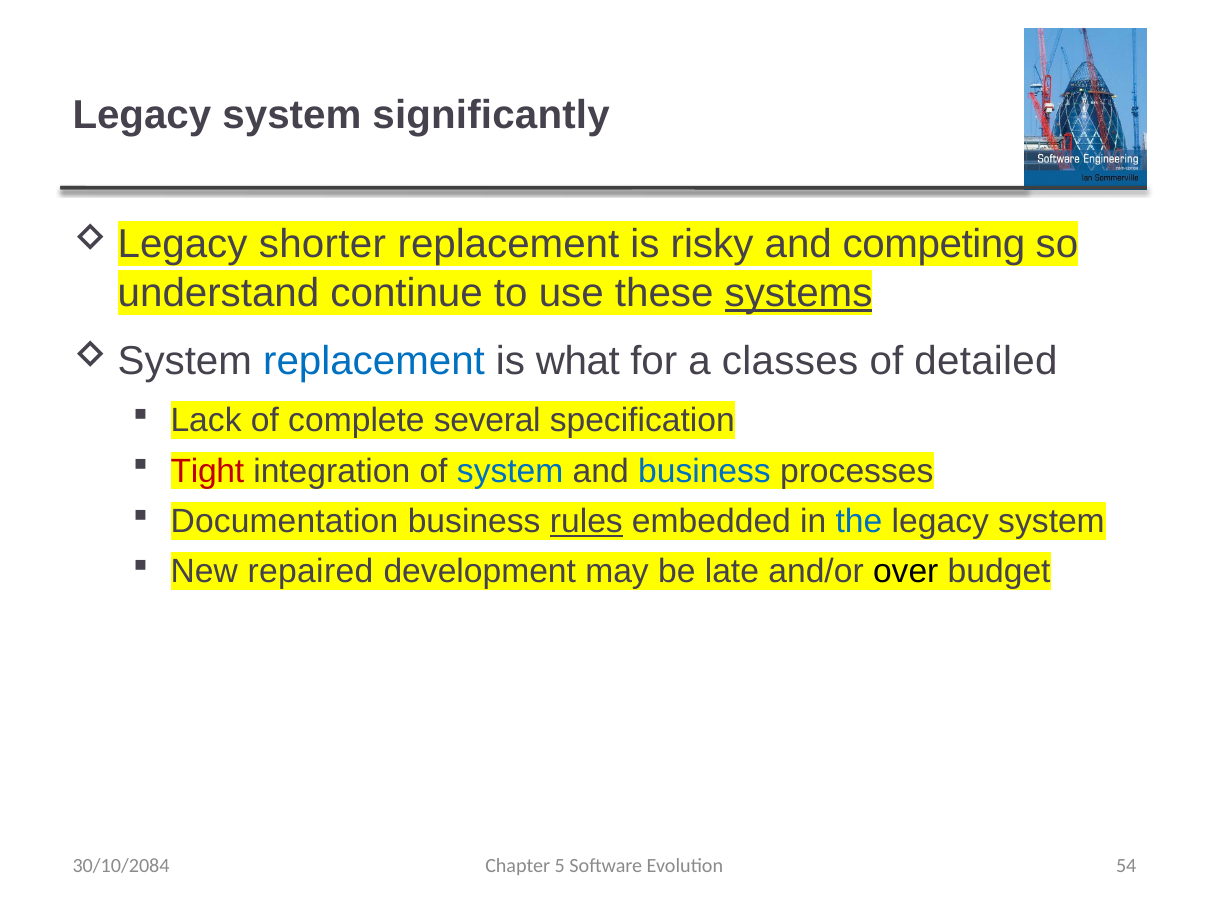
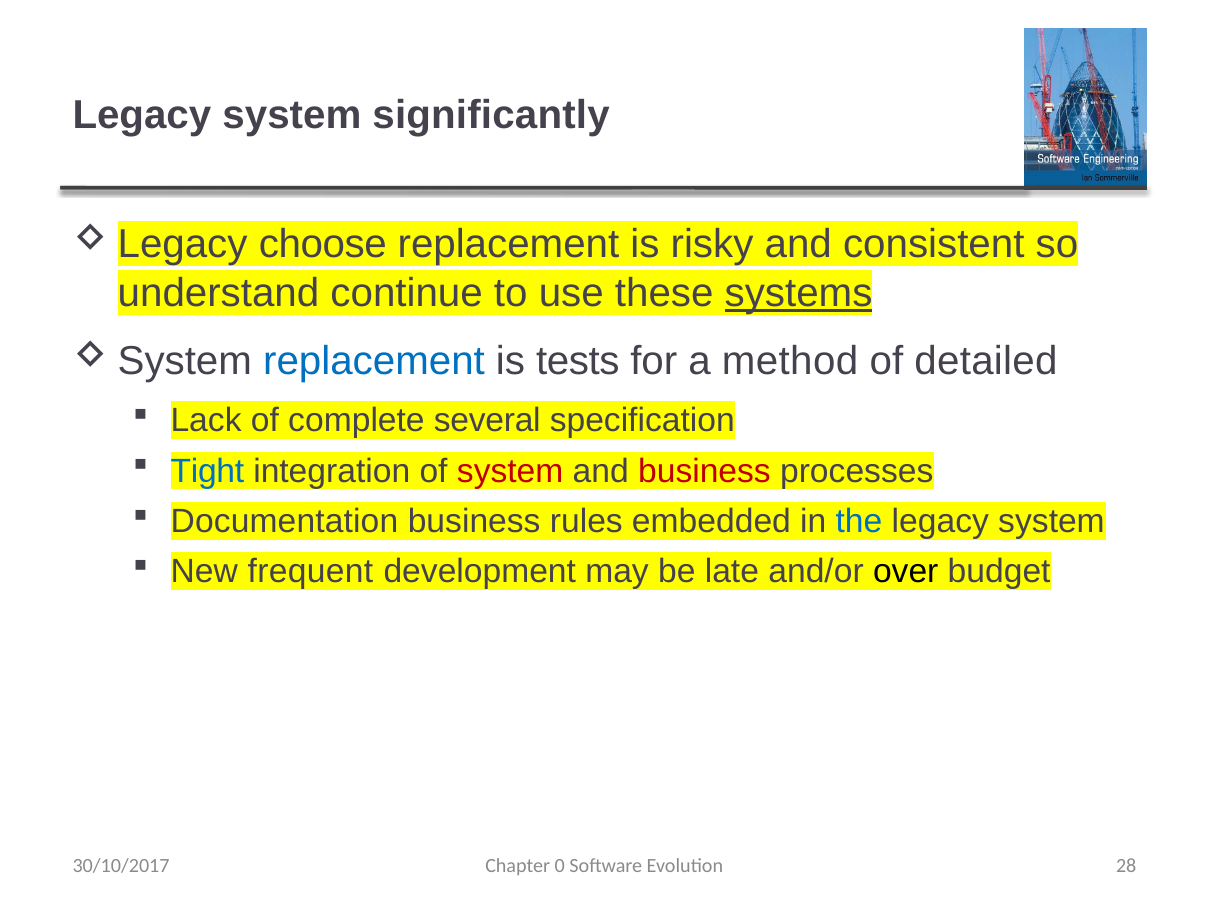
shorter: shorter -> choose
competing: competing -> consistent
what: what -> tests
classes: classes -> method
Tight colour: red -> blue
system at (510, 471) colour: blue -> red
business at (704, 471) colour: blue -> red
rules underline: present -> none
repaired: repaired -> frequent
5: 5 -> 0
54: 54 -> 28
30/10/2084: 30/10/2084 -> 30/10/2017
